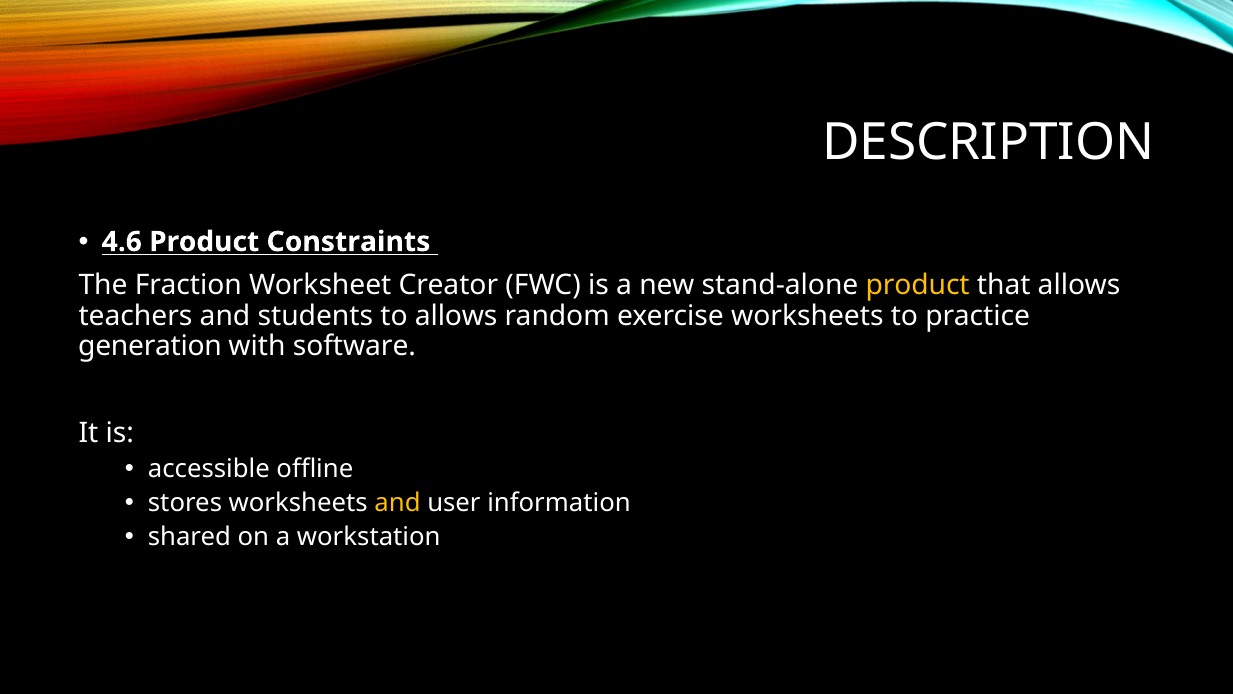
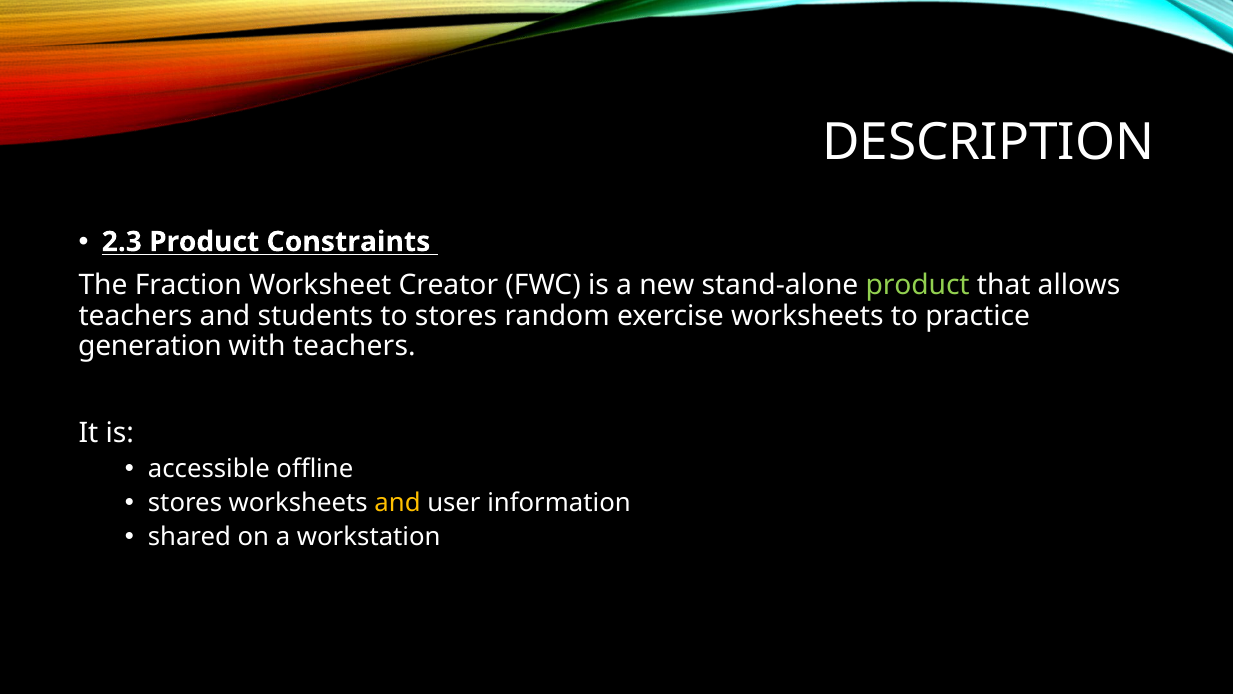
4.6: 4.6 -> 2.3
product at (918, 285) colour: yellow -> light green
to allows: allows -> stores
with software: software -> teachers
